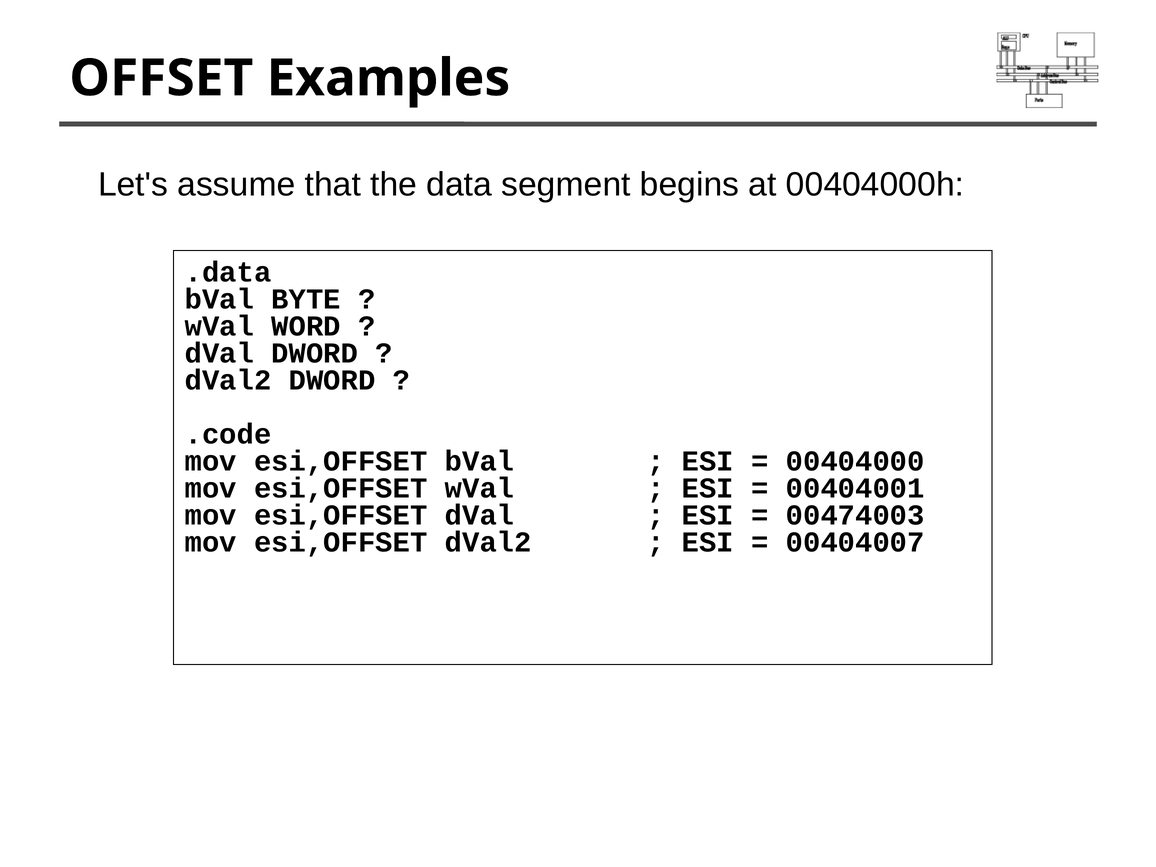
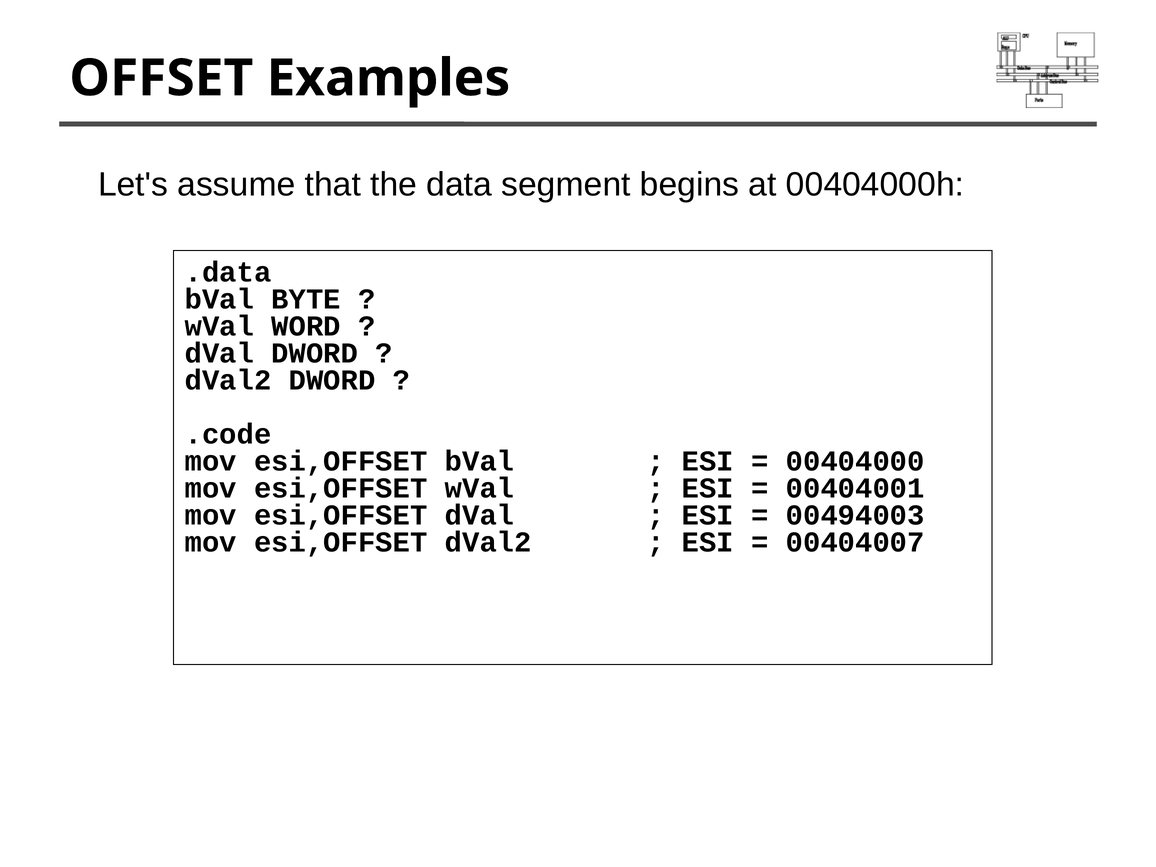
00474003: 00474003 -> 00494003
